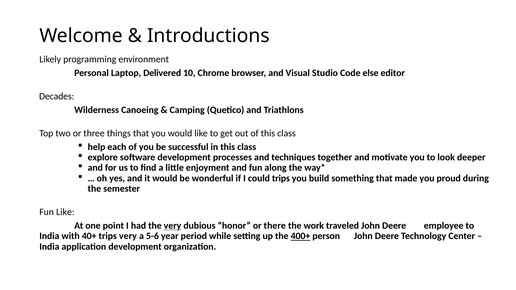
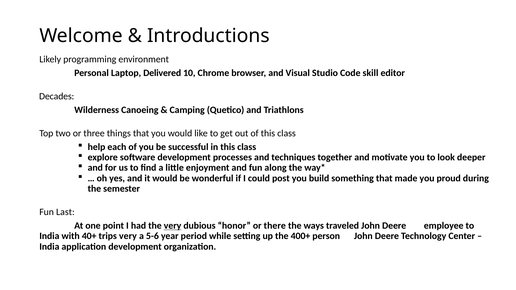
else: else -> skill
could trips: trips -> post
Fun Like: Like -> Last
work: work -> ways
400+ underline: present -> none
